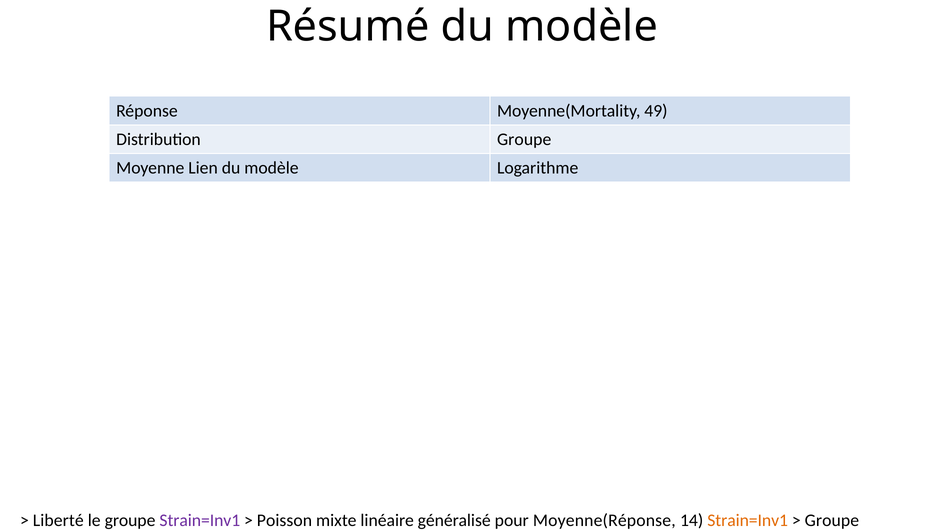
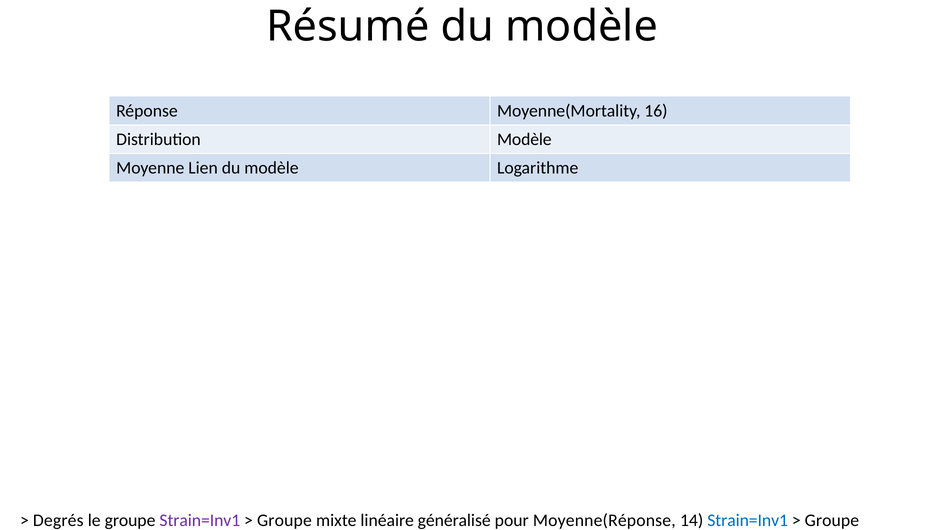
49: 49 -> 16
Distribution Groupe: Groupe -> Modèle
Liberté: Liberté -> Degrés
Poisson at (284, 520): Poisson -> Groupe
Strain=Inv1 at (748, 520) colour: orange -> blue
